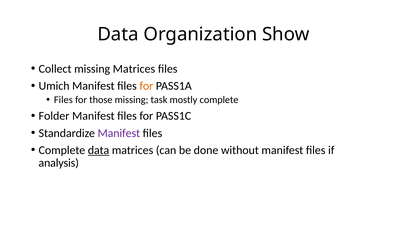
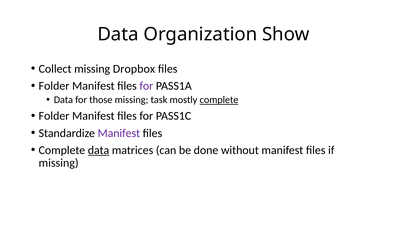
missing Matrices: Matrices -> Dropbox
Umich at (54, 86): Umich -> Folder
for at (146, 86) colour: orange -> purple
Files at (63, 100): Files -> Data
complete at (219, 100) underline: none -> present
analysis at (59, 163): analysis -> missing
